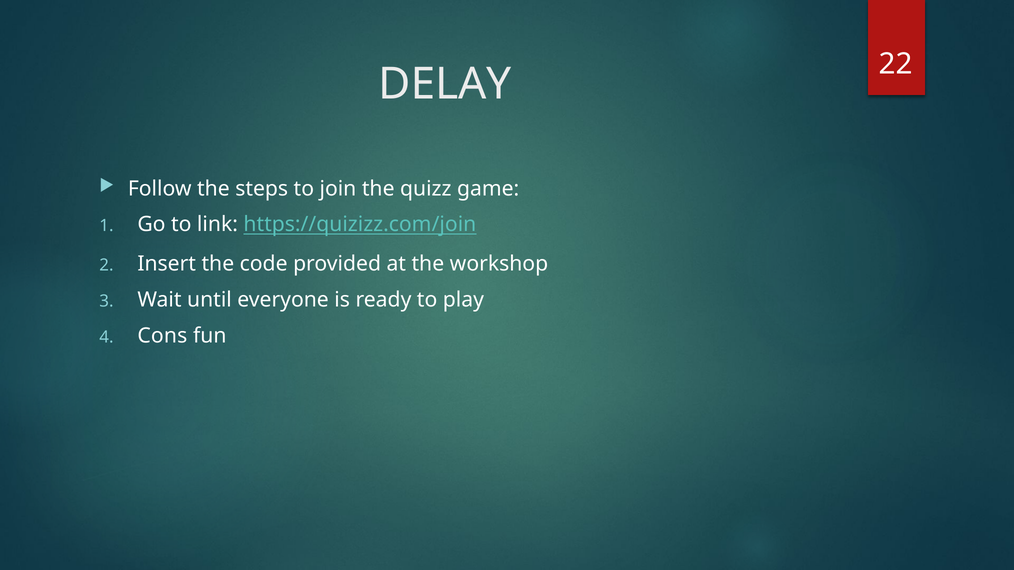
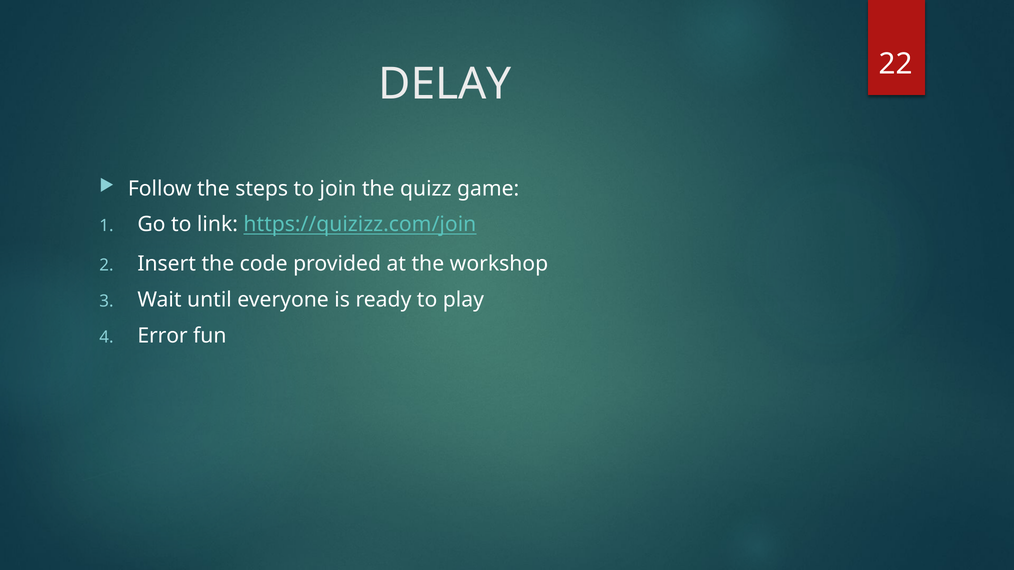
Cons: Cons -> Error
